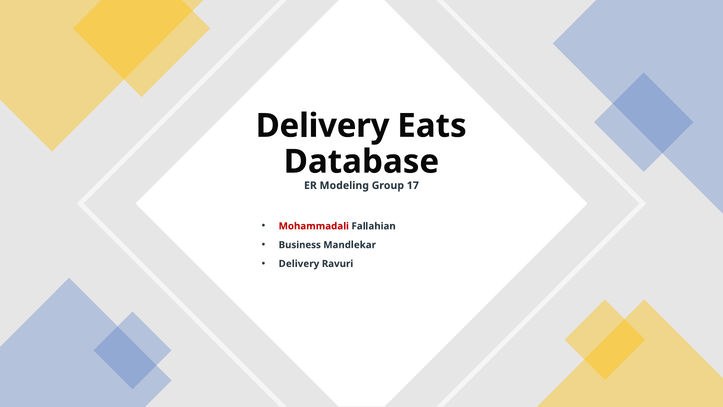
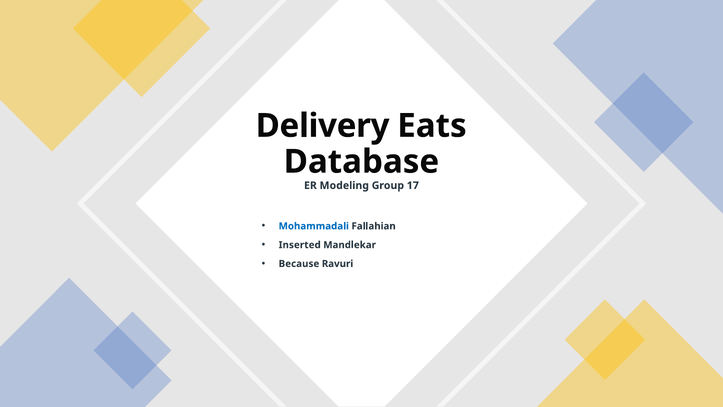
Mohammadali colour: red -> blue
Business: Business -> Inserted
Delivery at (299, 264): Delivery -> Because
